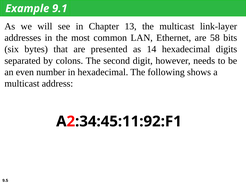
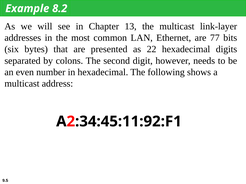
9.1: 9.1 -> 8.2
58: 58 -> 77
14: 14 -> 22
